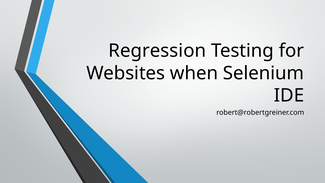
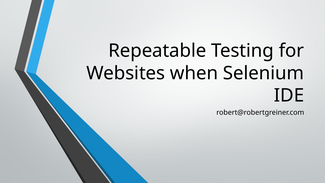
Regression: Regression -> Repeatable
